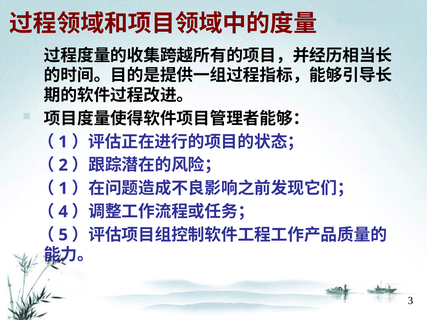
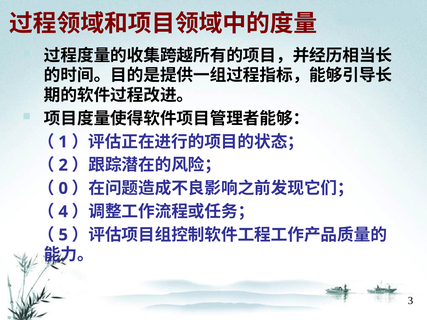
1 at (63, 189): 1 -> 0
